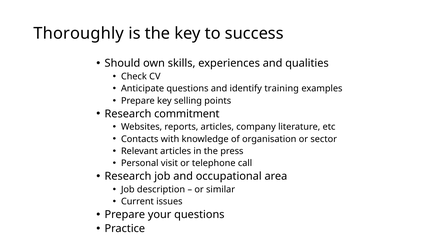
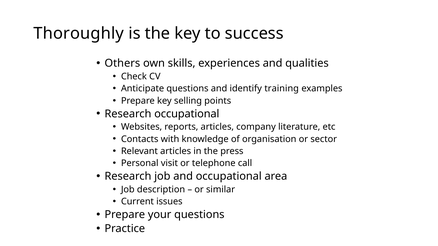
Should: Should -> Others
Research commitment: commitment -> occupational
